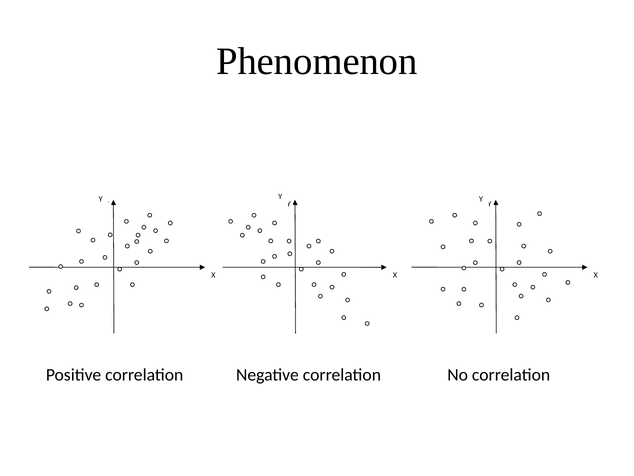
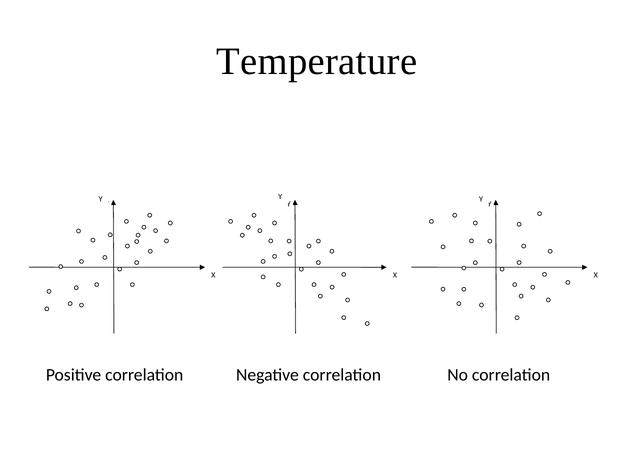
Phenomenon: Phenomenon -> Temperature
